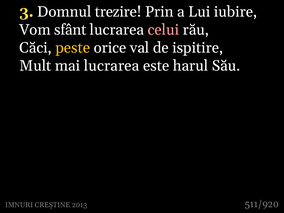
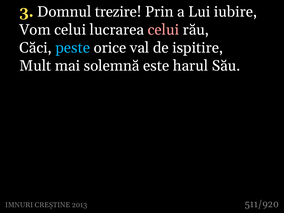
Vom sfânt: sfânt -> celui
peste colour: yellow -> light blue
mai lucrarea: lucrarea -> solemnă
